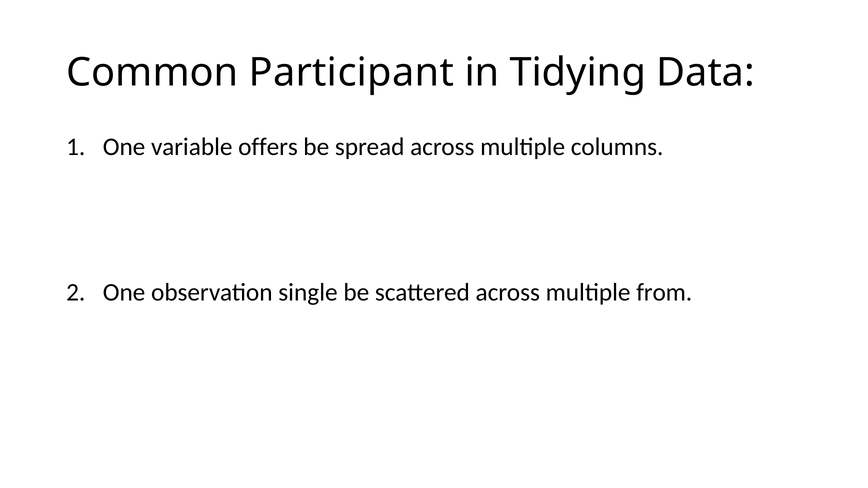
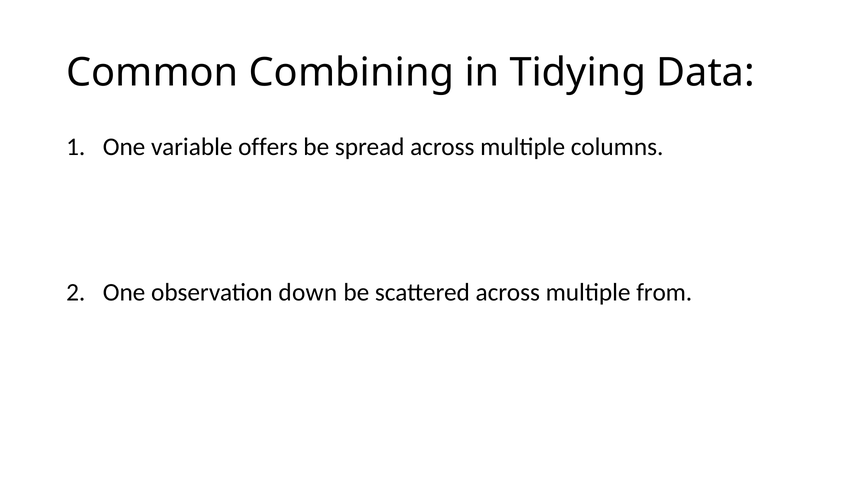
Participant: Participant -> Combining
single: single -> down
